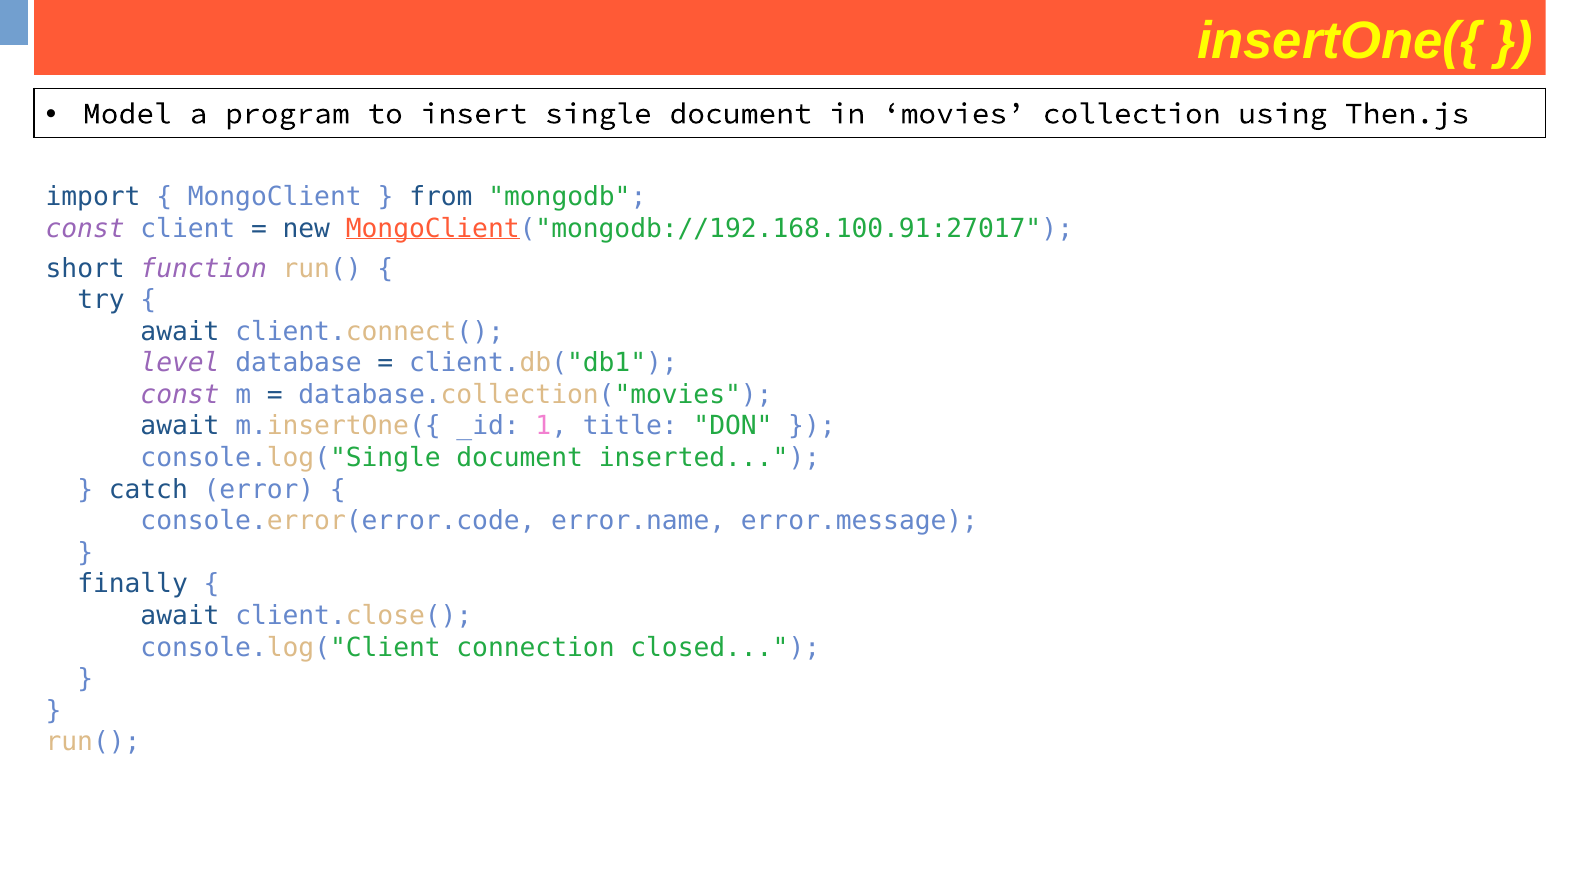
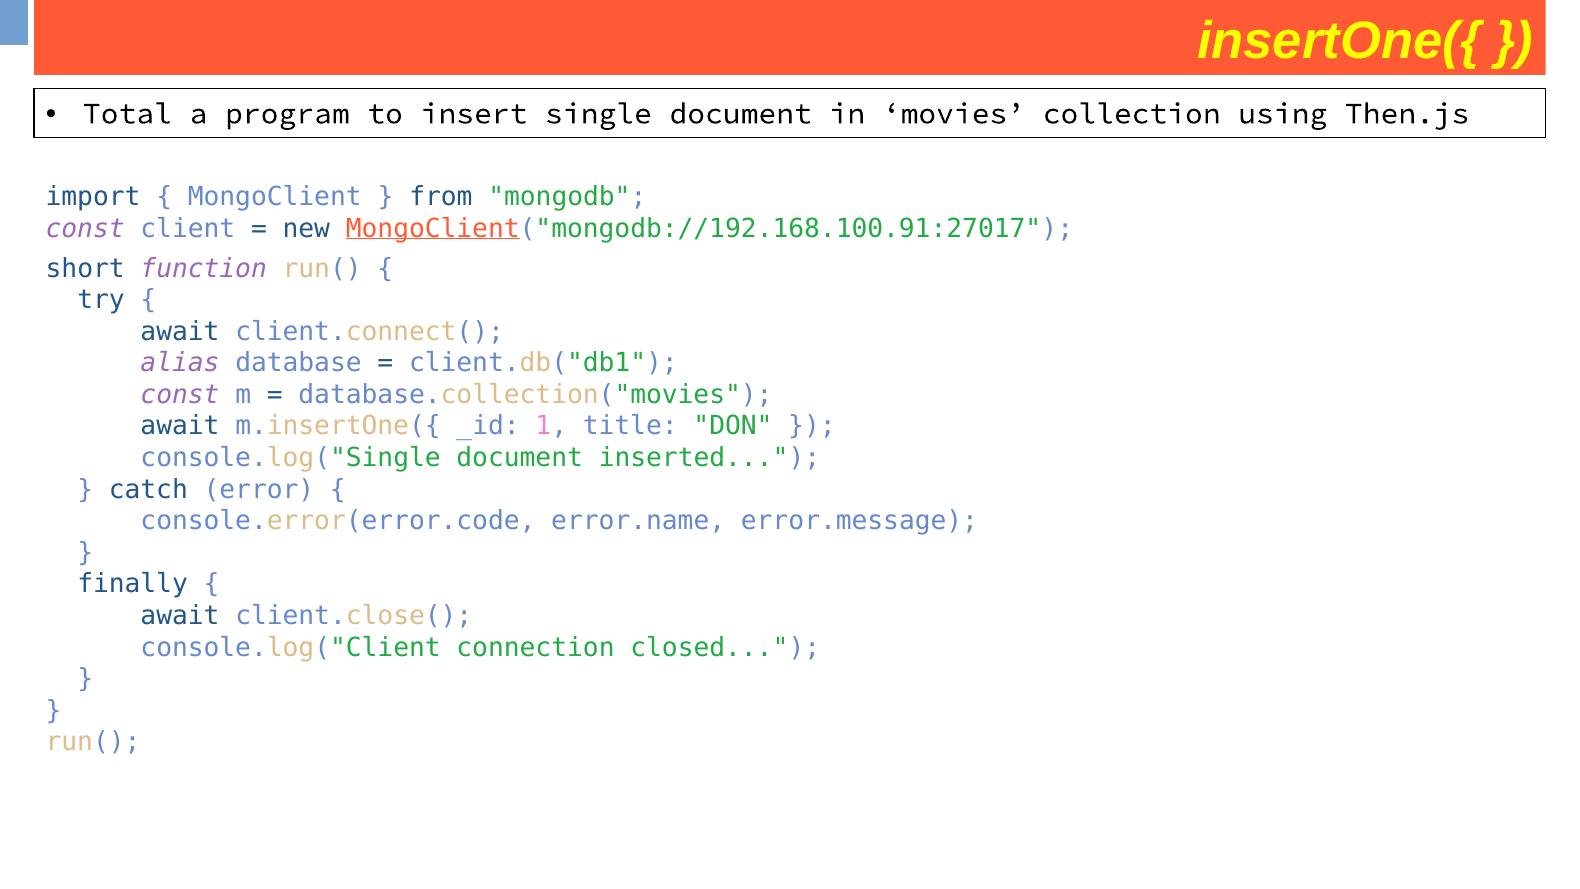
Model: Model -> Total
level: level -> alias
